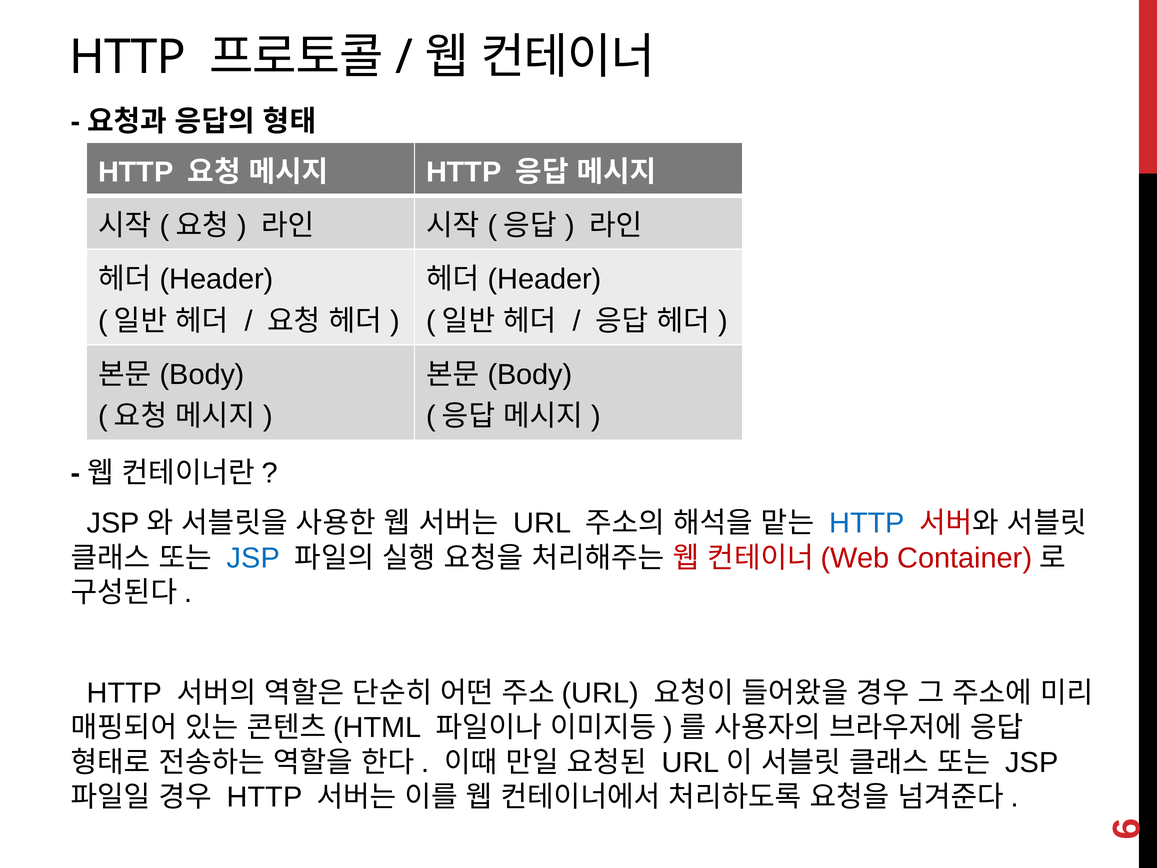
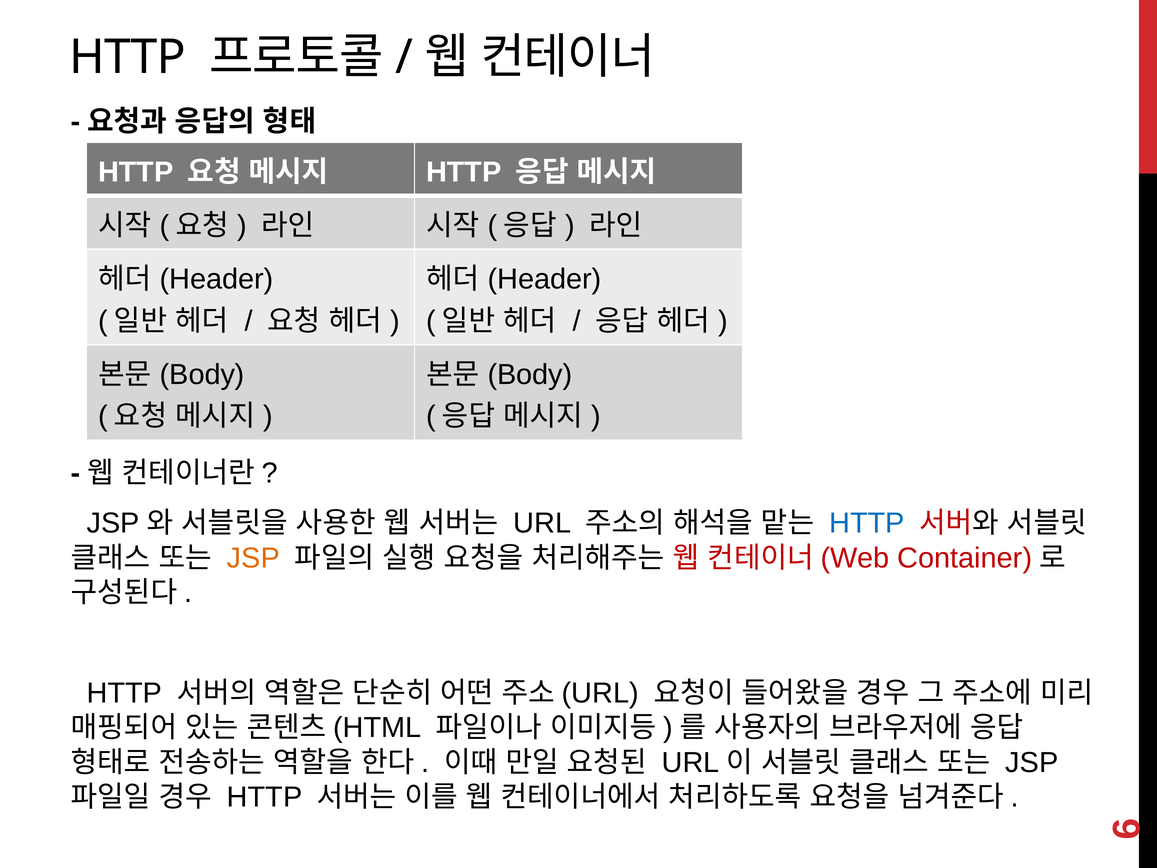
JSP at (253, 558) colour: blue -> orange
